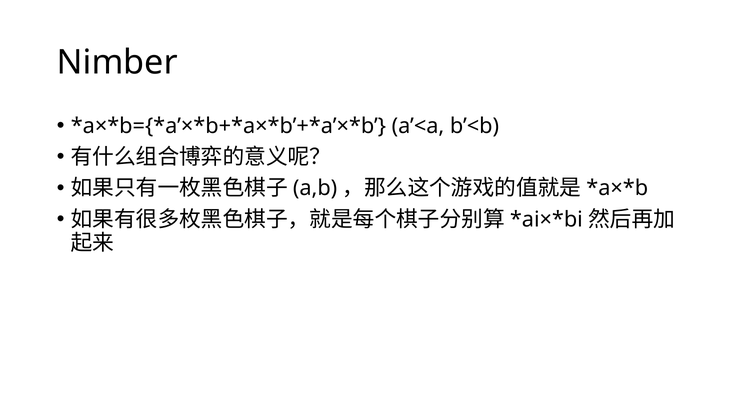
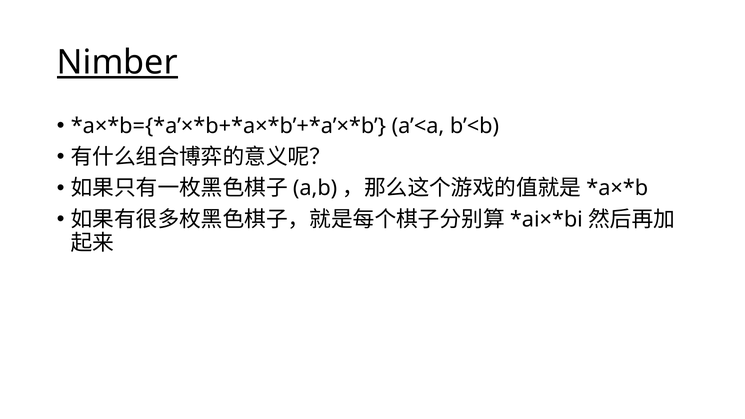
Nimber underline: none -> present
